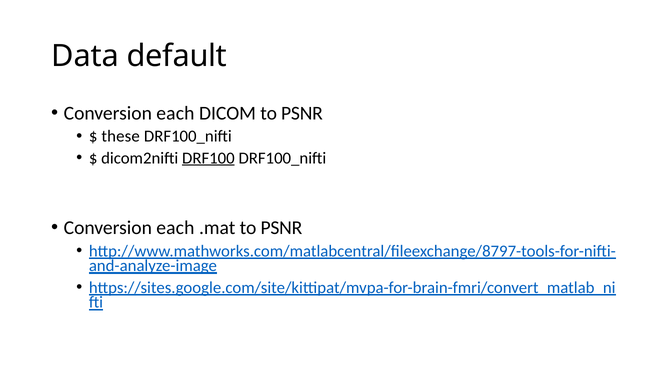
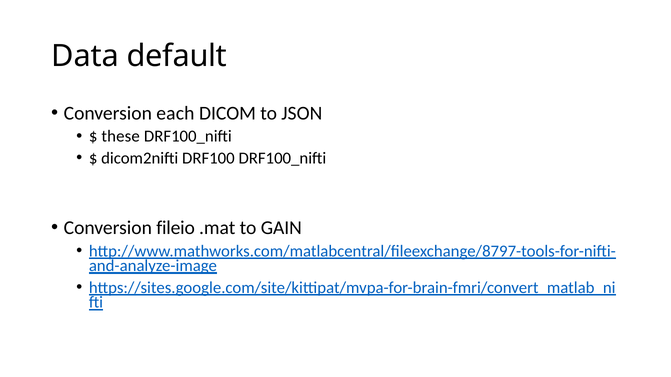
DICOM to PSNR: PSNR -> JSON
DRF100 underline: present -> none
each at (175, 228): each -> fileio
.mat to PSNR: PSNR -> GAIN
